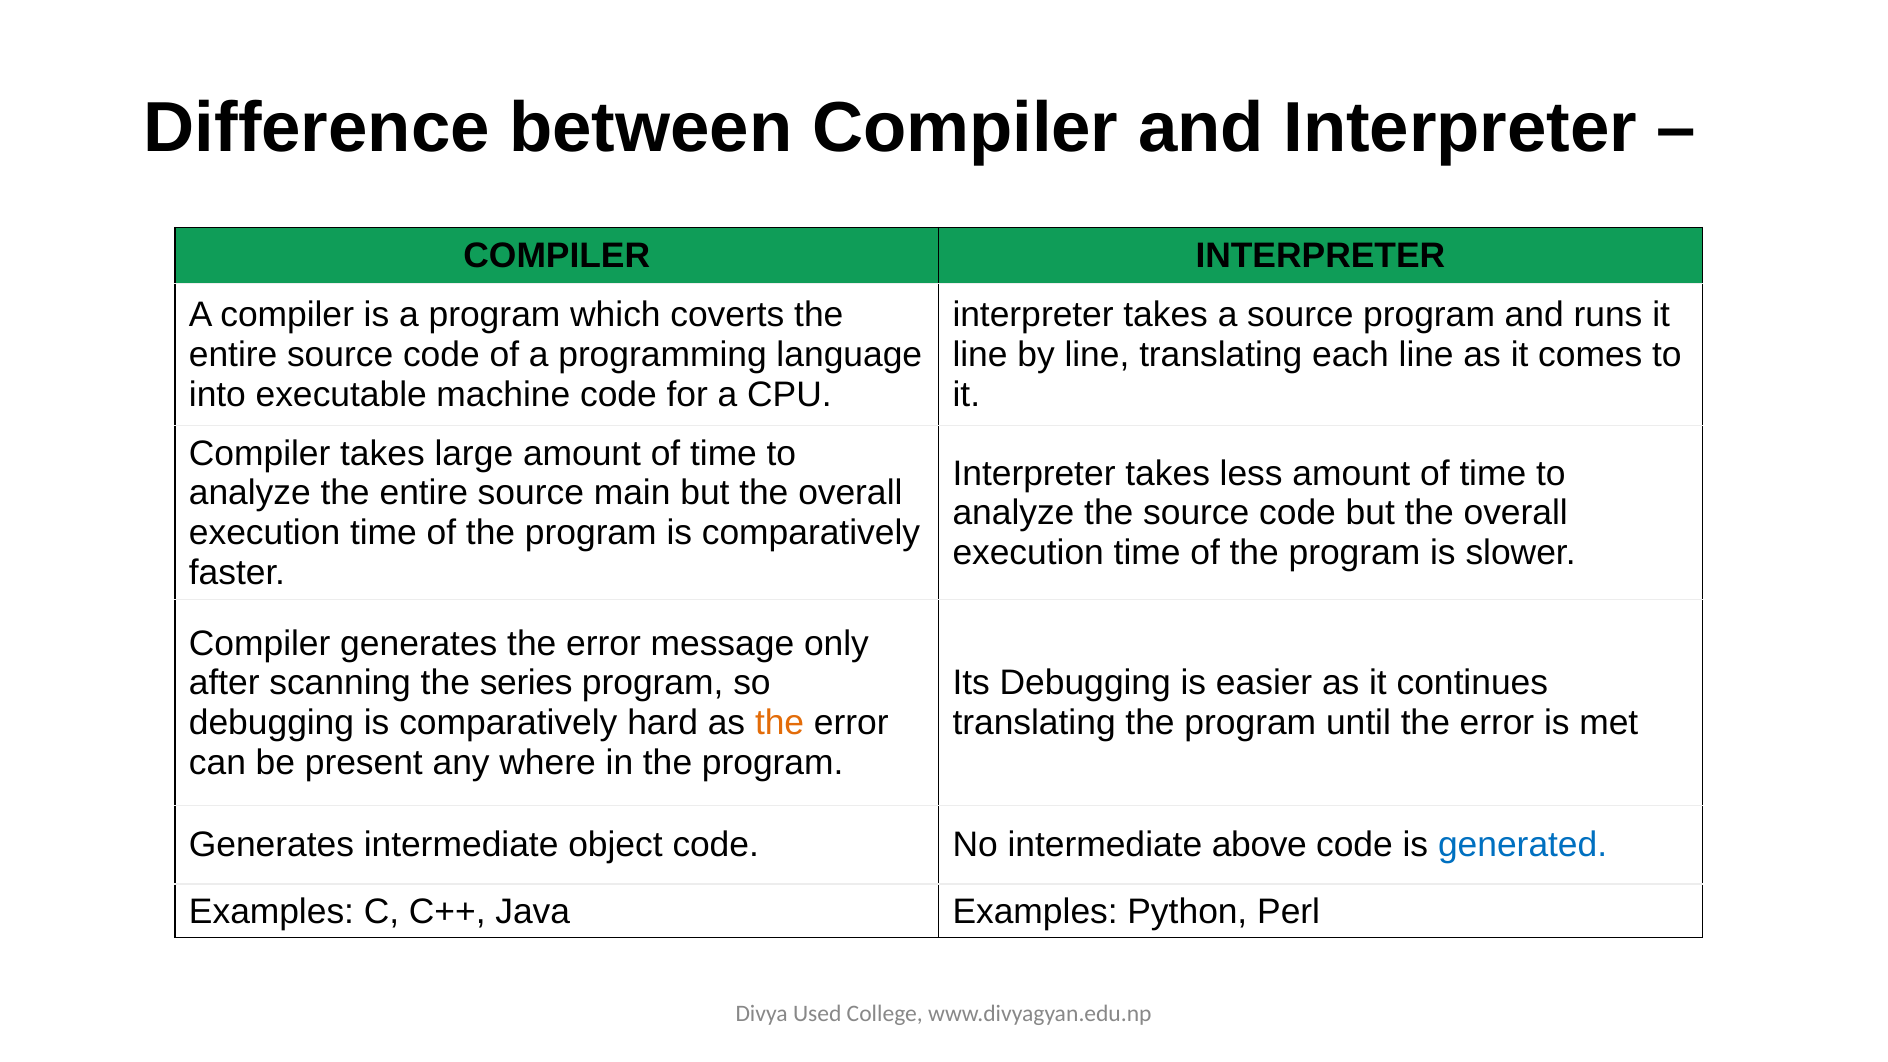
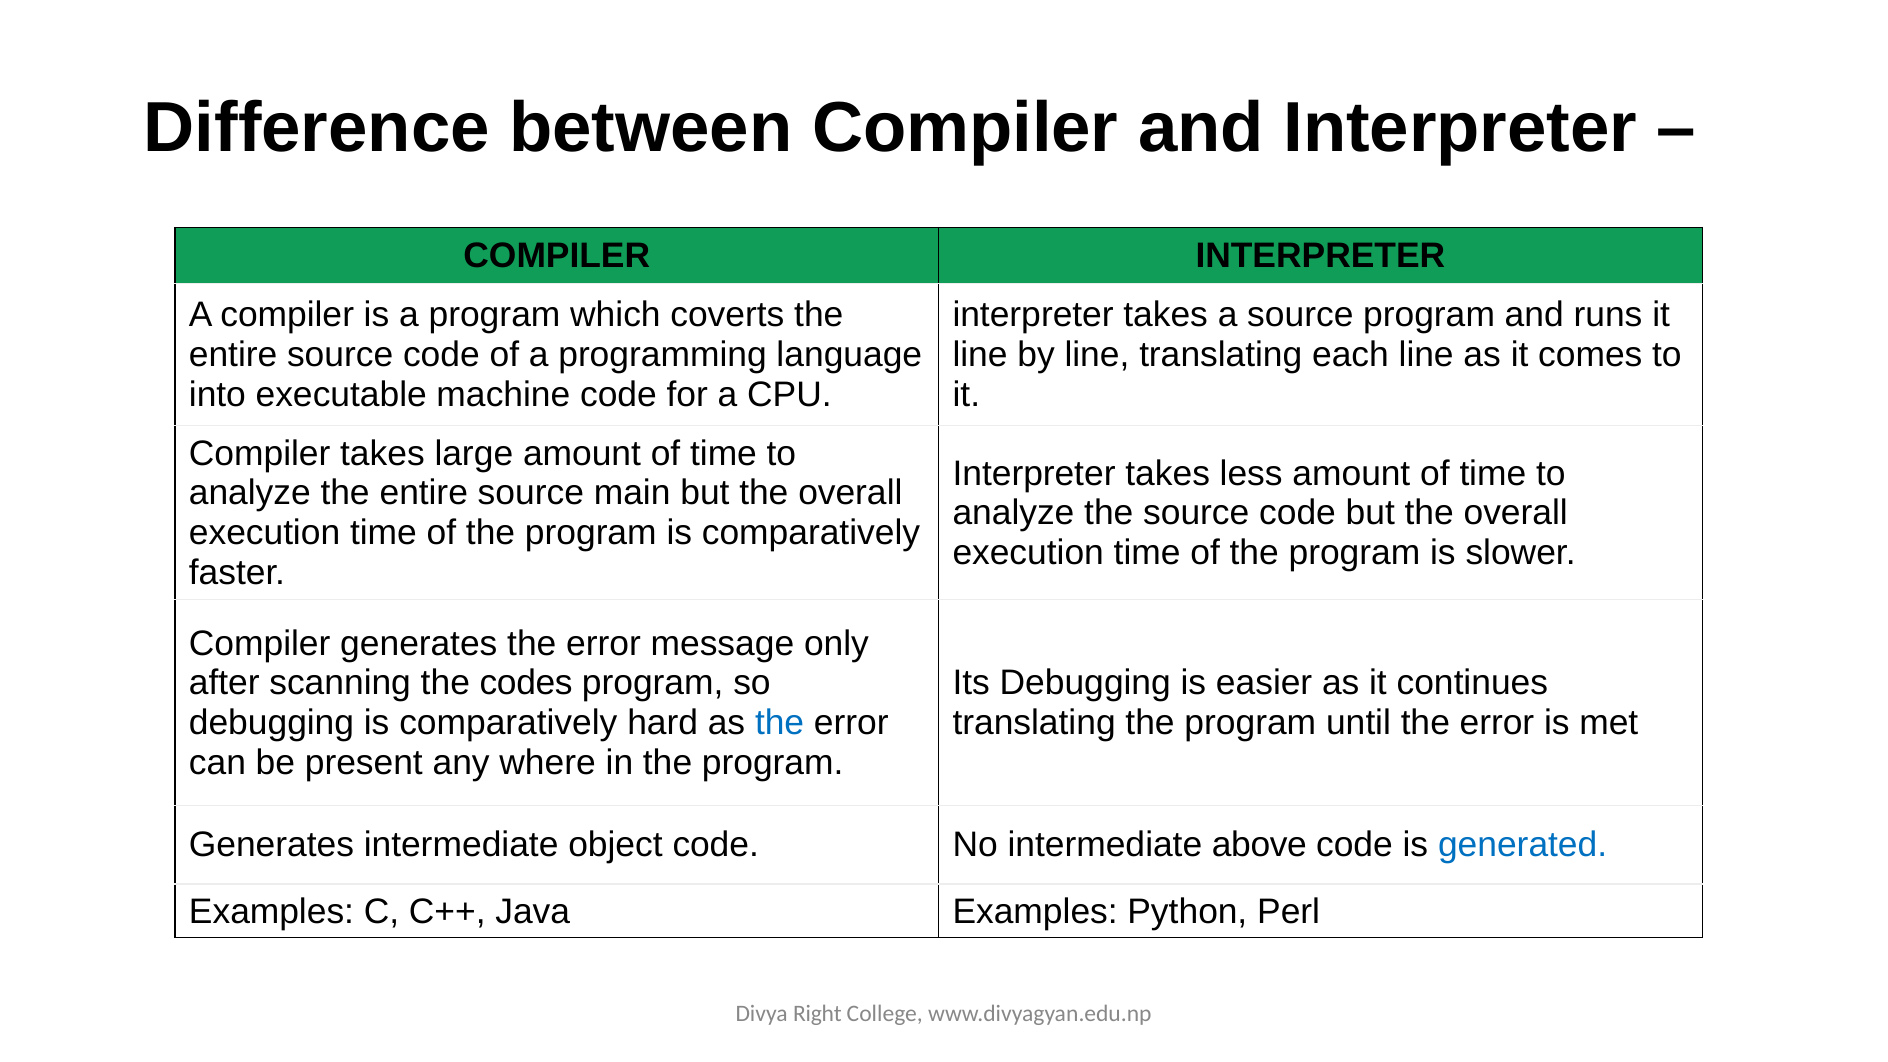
series: series -> codes
the at (780, 723) colour: orange -> blue
Used: Used -> Right
